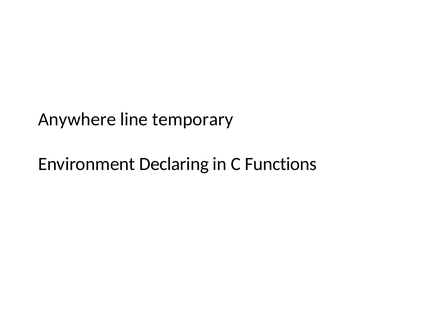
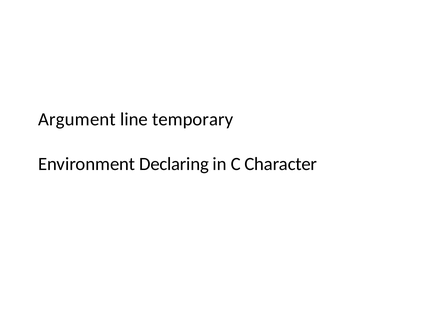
Anywhere: Anywhere -> Argument
Functions: Functions -> Character
